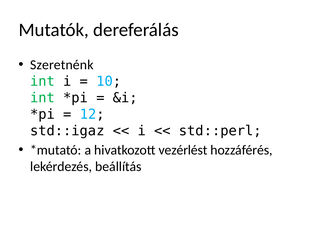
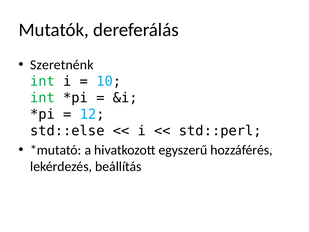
std::igaz: std::igaz -> std::else
vezérlést: vezérlést -> egyszerű
